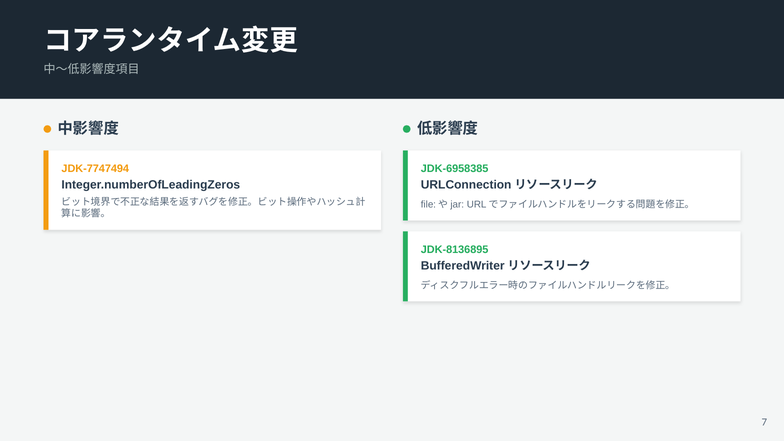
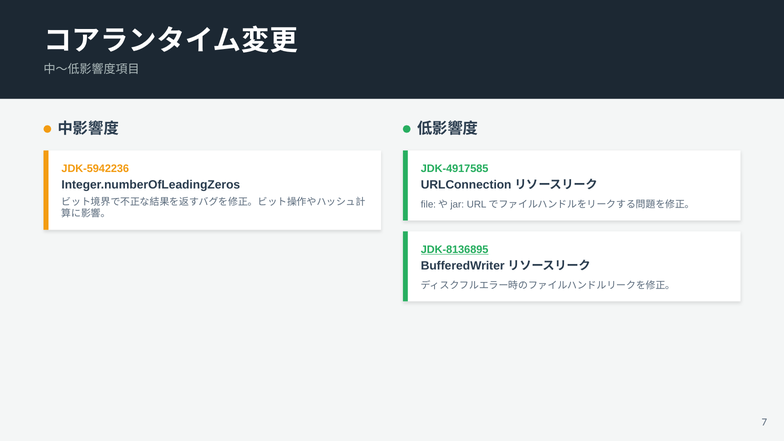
JDK-7747494: JDK-7747494 -> JDK-5942236
JDK-6958385: JDK-6958385 -> JDK-4917585
JDK-8136895 underline: none -> present
